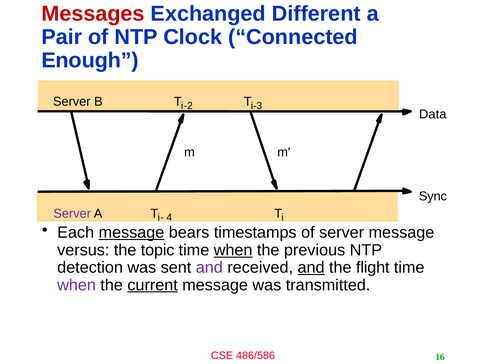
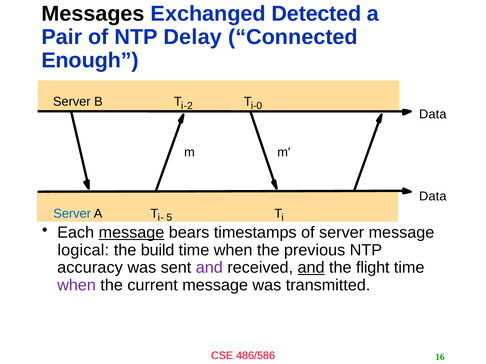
Messages colour: red -> black
Different: Different -> Detected
Clock: Clock -> Delay
i-3: i-3 -> i-0
Sync at (433, 197): Sync -> Data
Server at (72, 214) colour: purple -> blue
4: 4 -> 5
versus: versus -> logical
topic: topic -> build
when at (233, 250) underline: present -> none
detection: detection -> accuracy
current underline: present -> none
